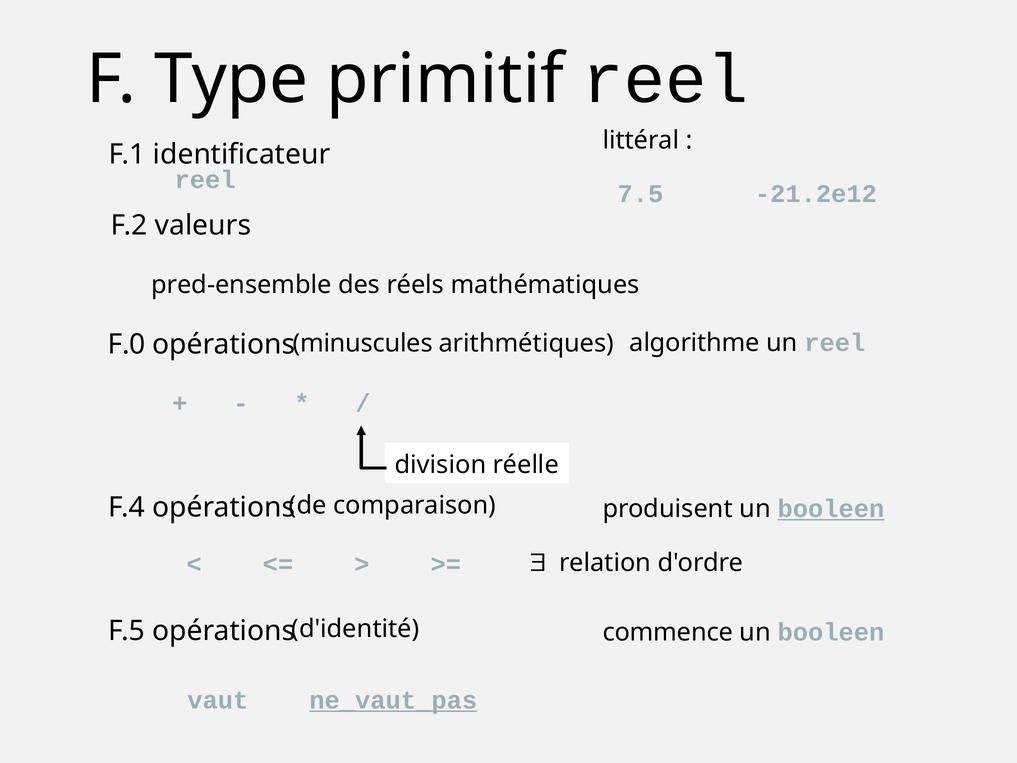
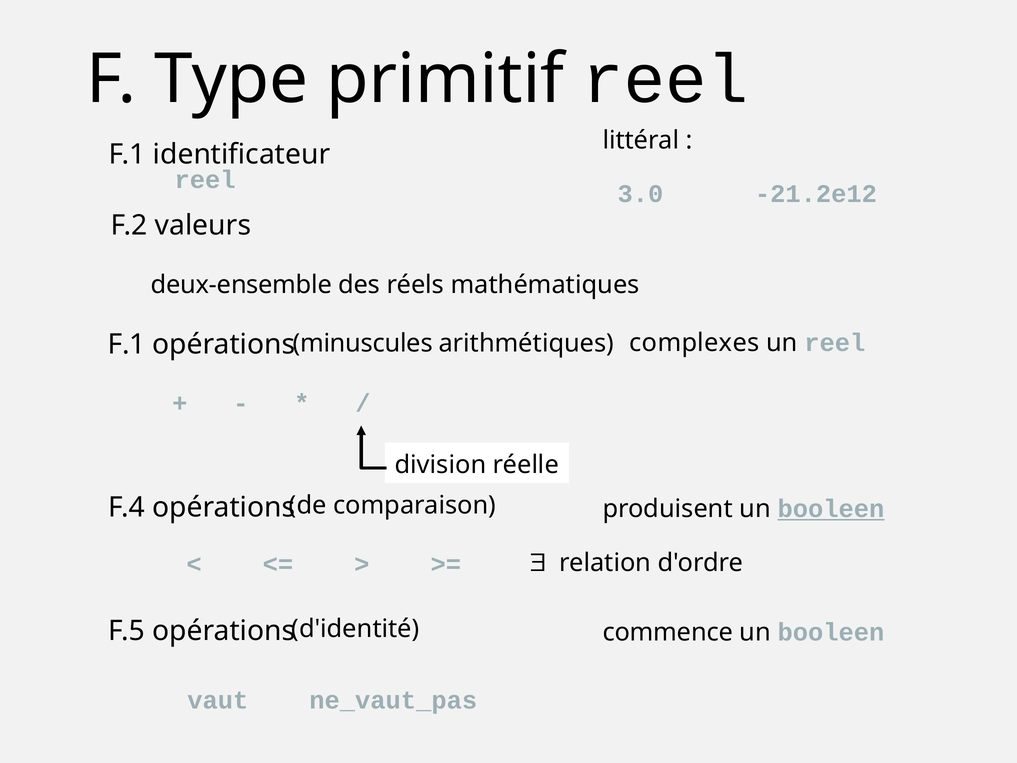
7.5: 7.5 -> 3.0
pred-ensemble: pred-ensemble -> deux-ensemble
algorithme: algorithme -> complexes
F.0 at (127, 344): F.0 -> F.1
ne_vaut_pas underline: present -> none
